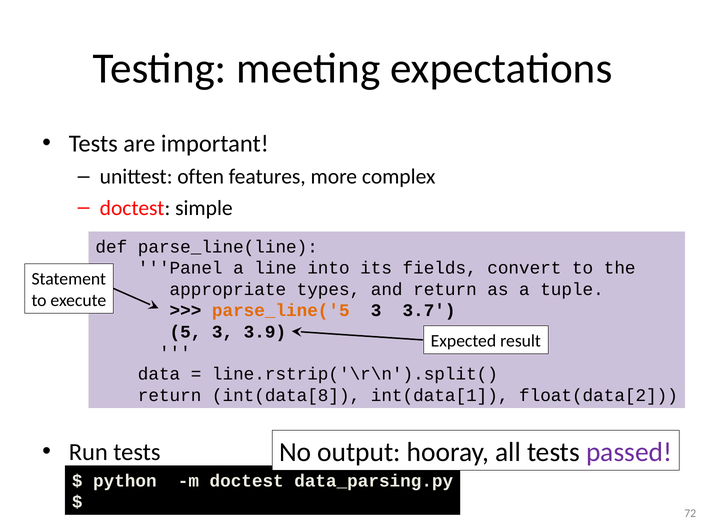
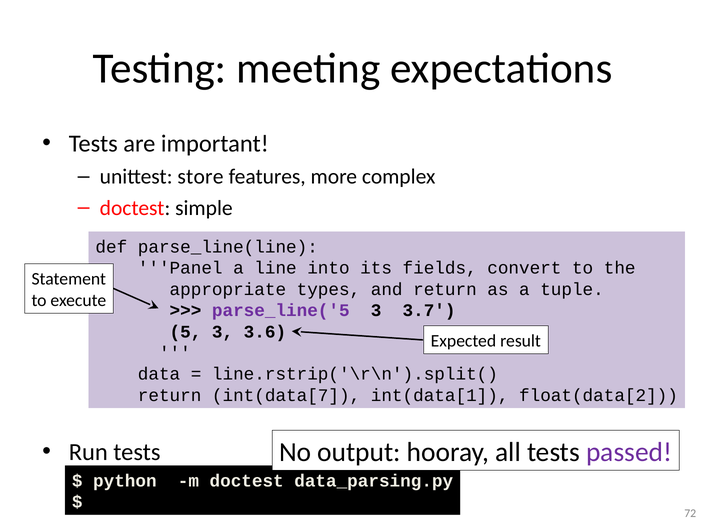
often: often -> store
parse_line('5 colour: orange -> purple
3.9: 3.9 -> 3.6
int(data[8: int(data[8 -> int(data[7
